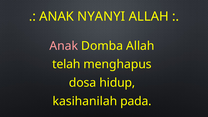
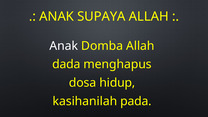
NYANYI: NYANYI -> SUPAYA
Anak at (64, 46) colour: pink -> white
telah: telah -> dada
